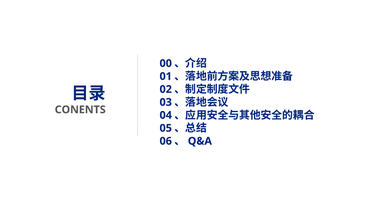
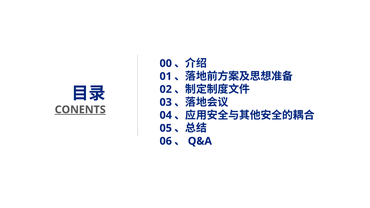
CONENTS underline: none -> present
